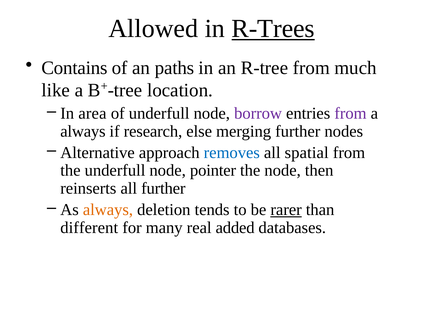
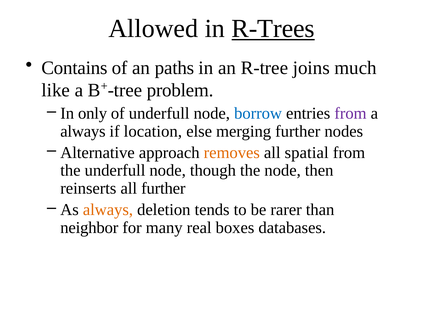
R-tree from: from -> joins
location: location -> problem
area: area -> only
borrow colour: purple -> blue
research: research -> location
removes colour: blue -> orange
pointer: pointer -> though
rarer underline: present -> none
different: different -> neighbor
added: added -> boxes
